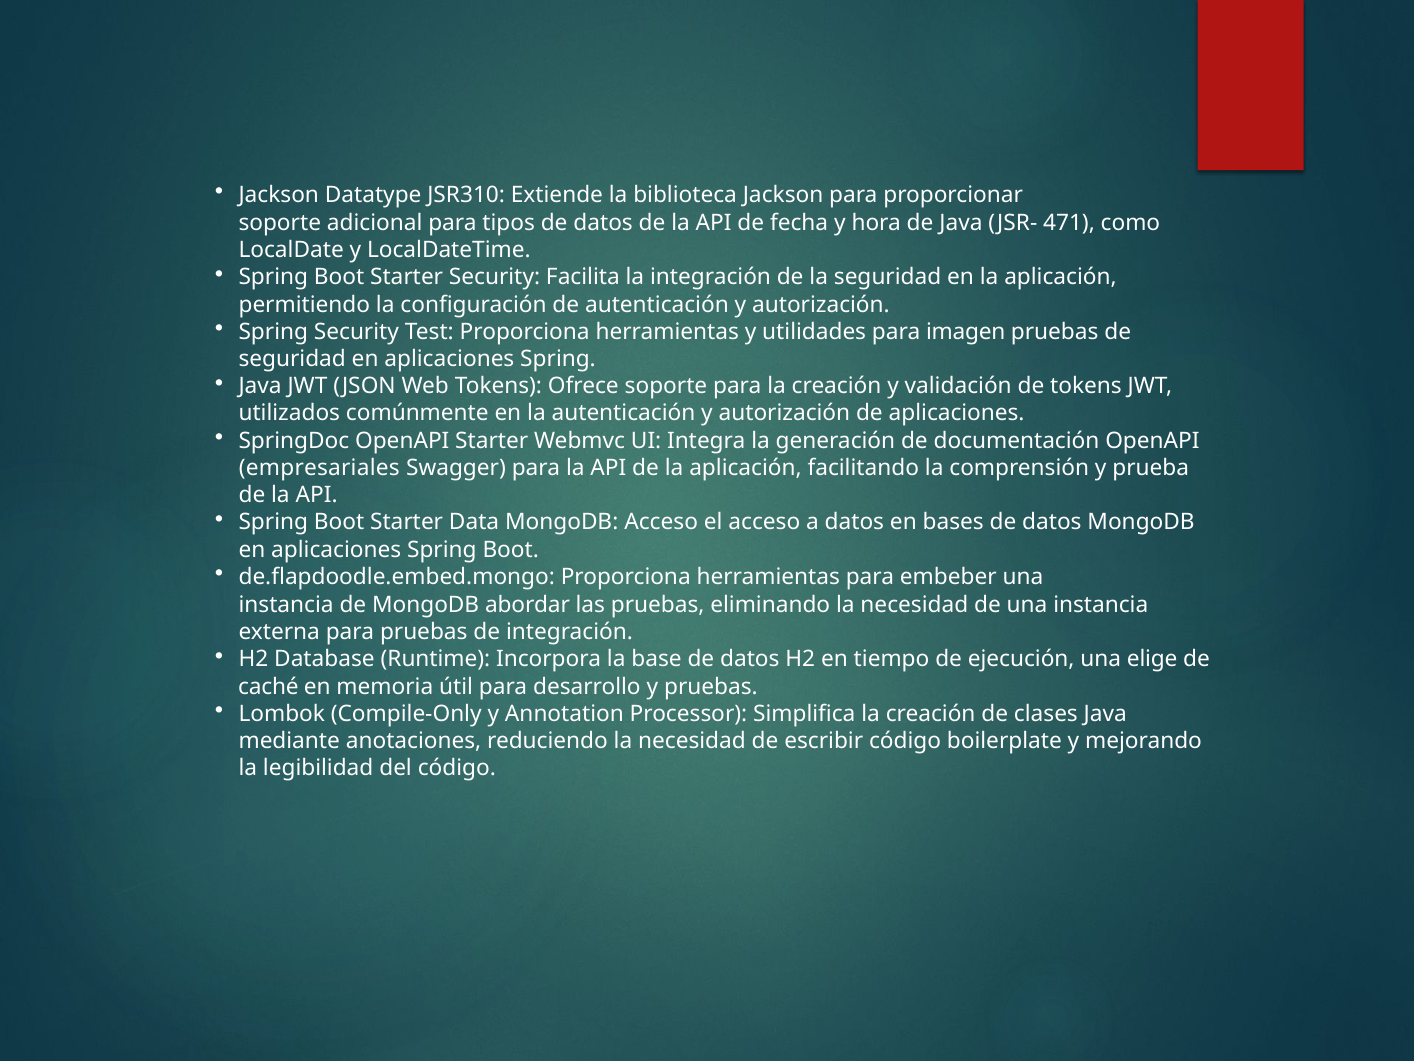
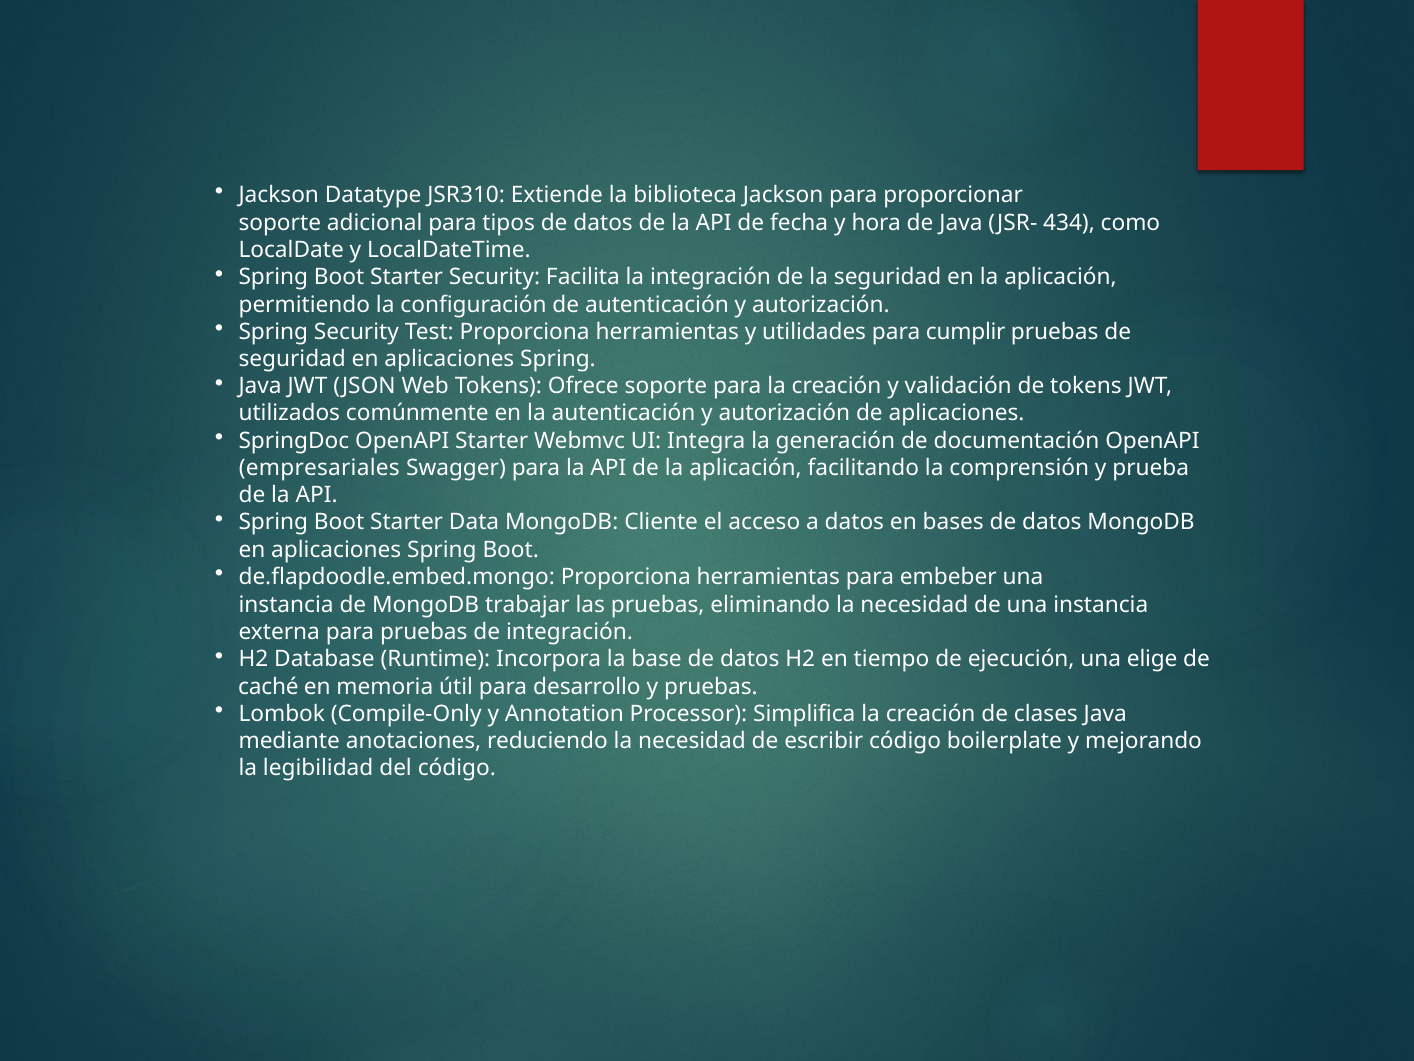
471: 471 -> 434
imagen: imagen -> cumplir
MongoDB Acceso: Acceso -> Cliente
abordar: abordar -> trabajar
